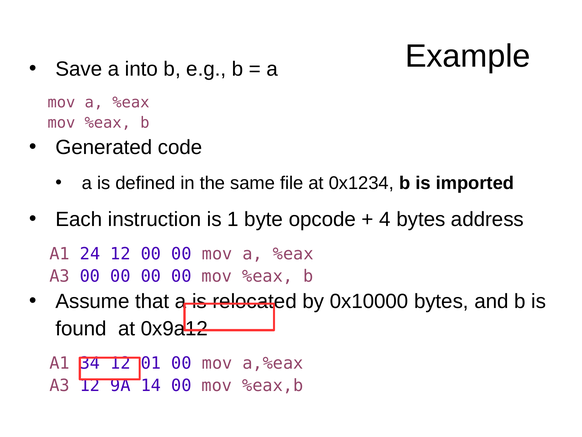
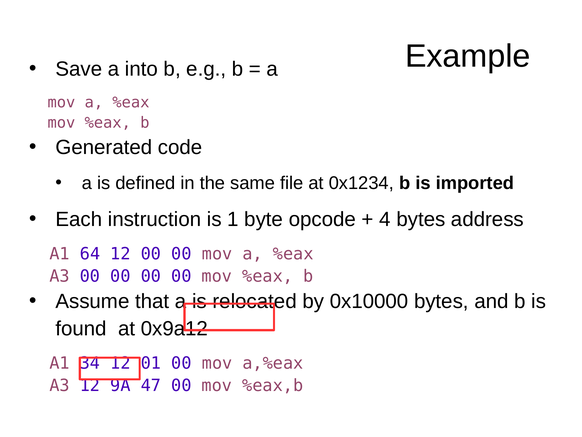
24: 24 -> 64
14: 14 -> 47
